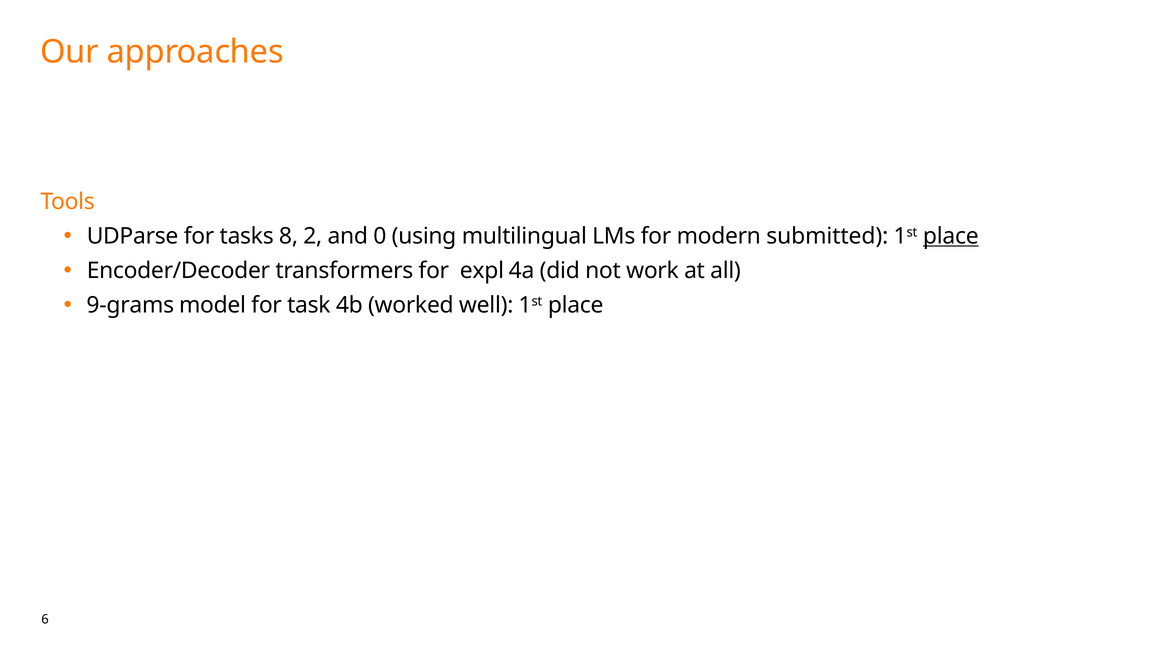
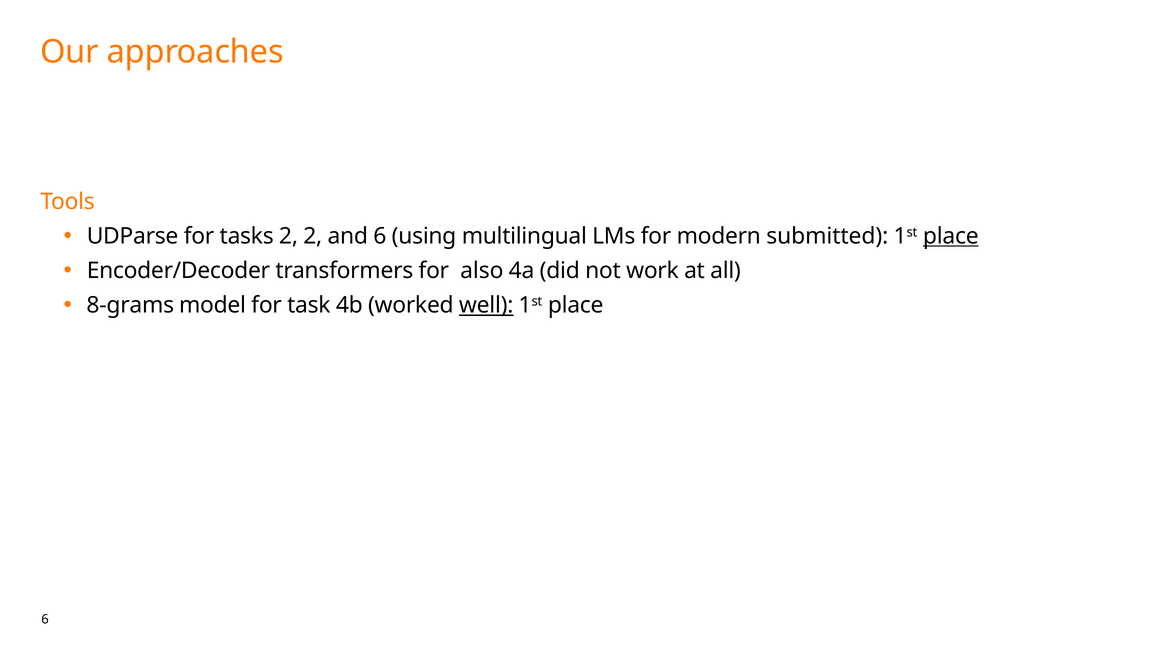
tasks 8: 8 -> 2
and 0: 0 -> 6
expl: expl -> also
9-grams: 9-grams -> 8-grams
well underline: none -> present
